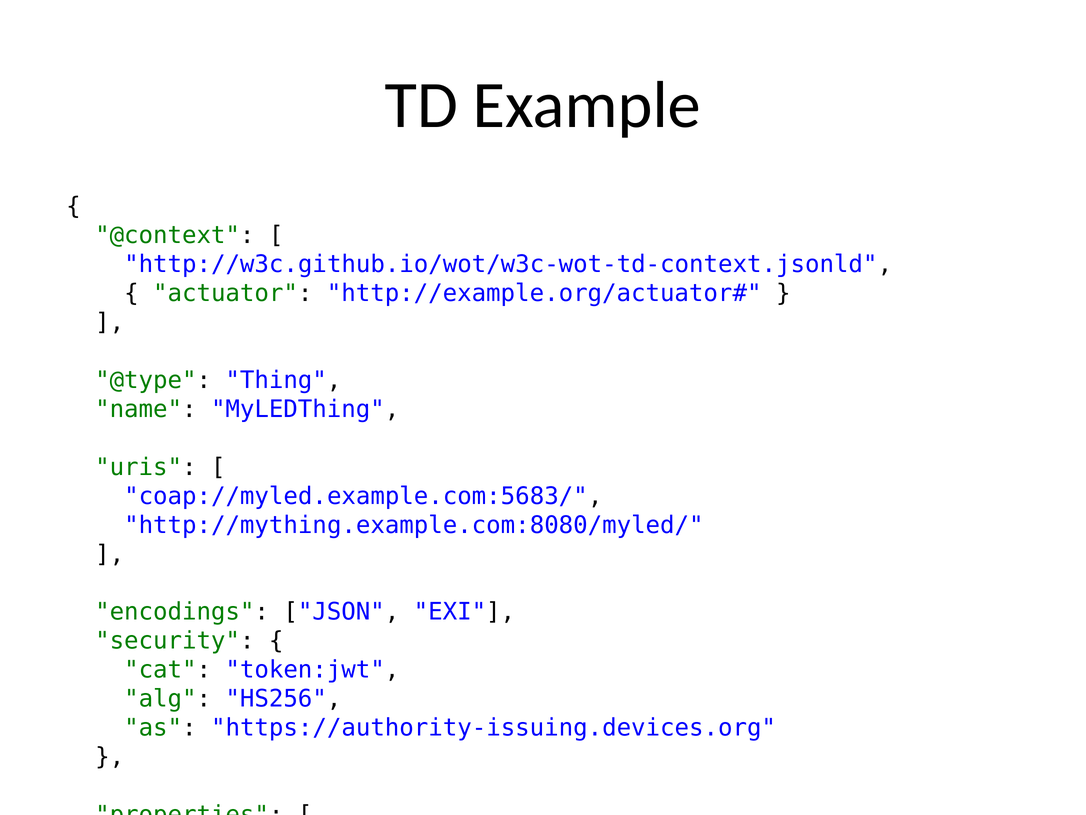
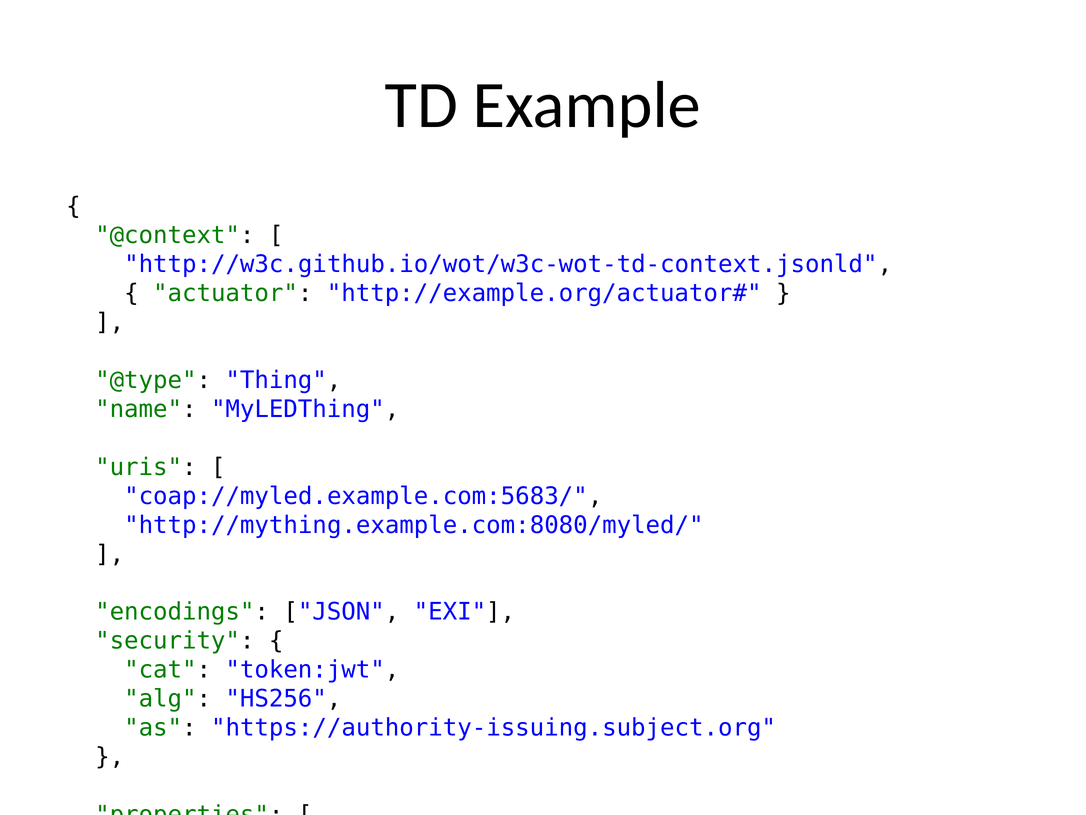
https://authority-issuing.devices.org: https://authority-issuing.devices.org -> https://authority-issuing.subject.org
